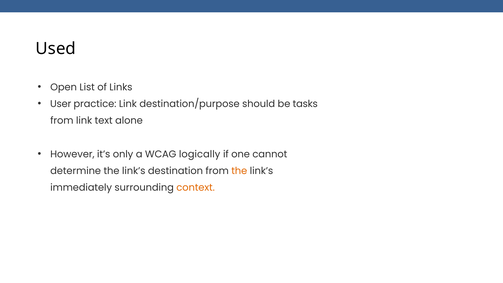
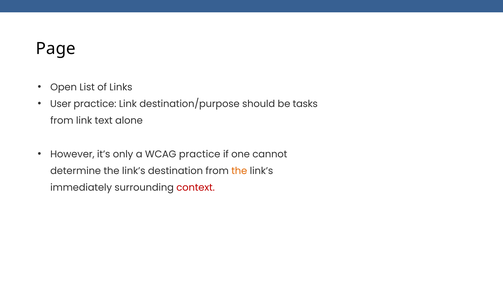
Used: Used -> Page
WCAG logically: logically -> practice
context colour: orange -> red
